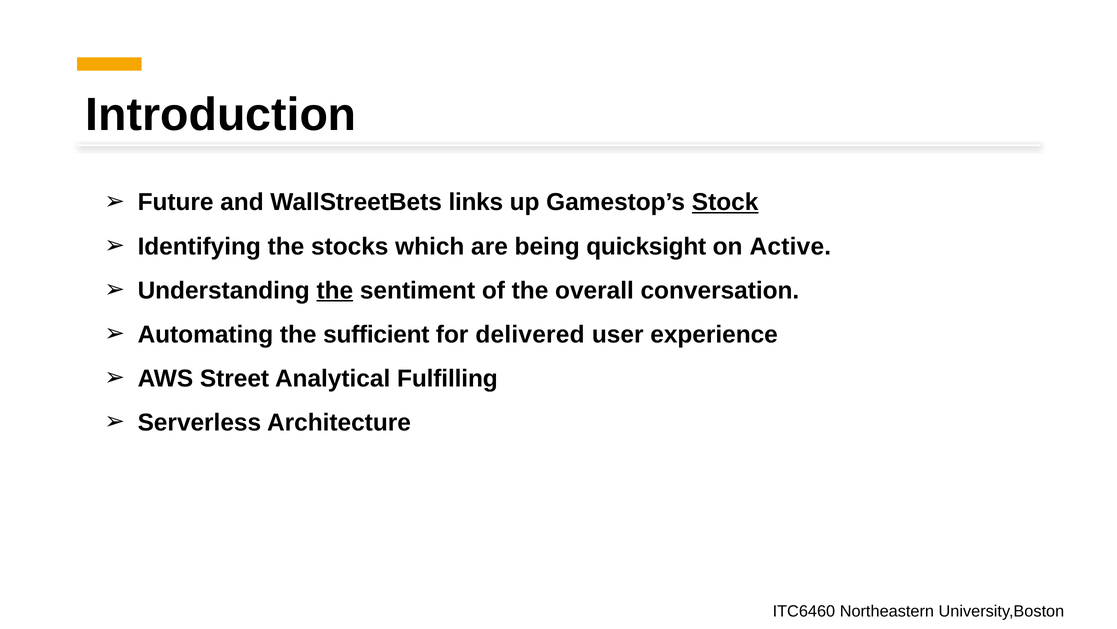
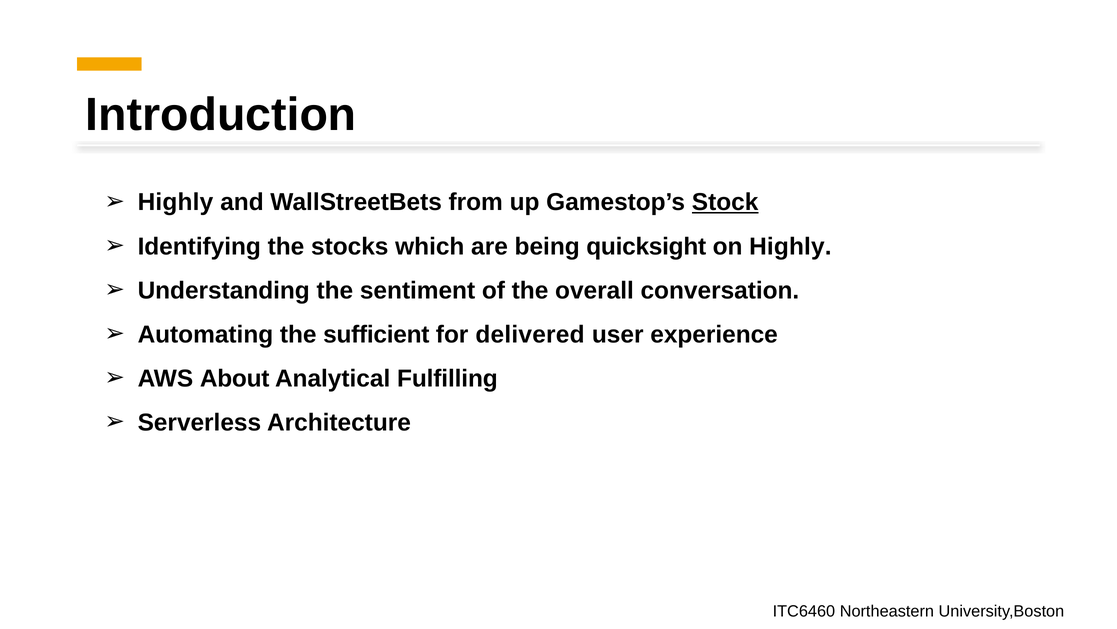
Future at (176, 202): Future -> Highly
links: links -> from
on Active: Active -> Highly
the at (335, 290) underline: present -> none
Street: Street -> About
